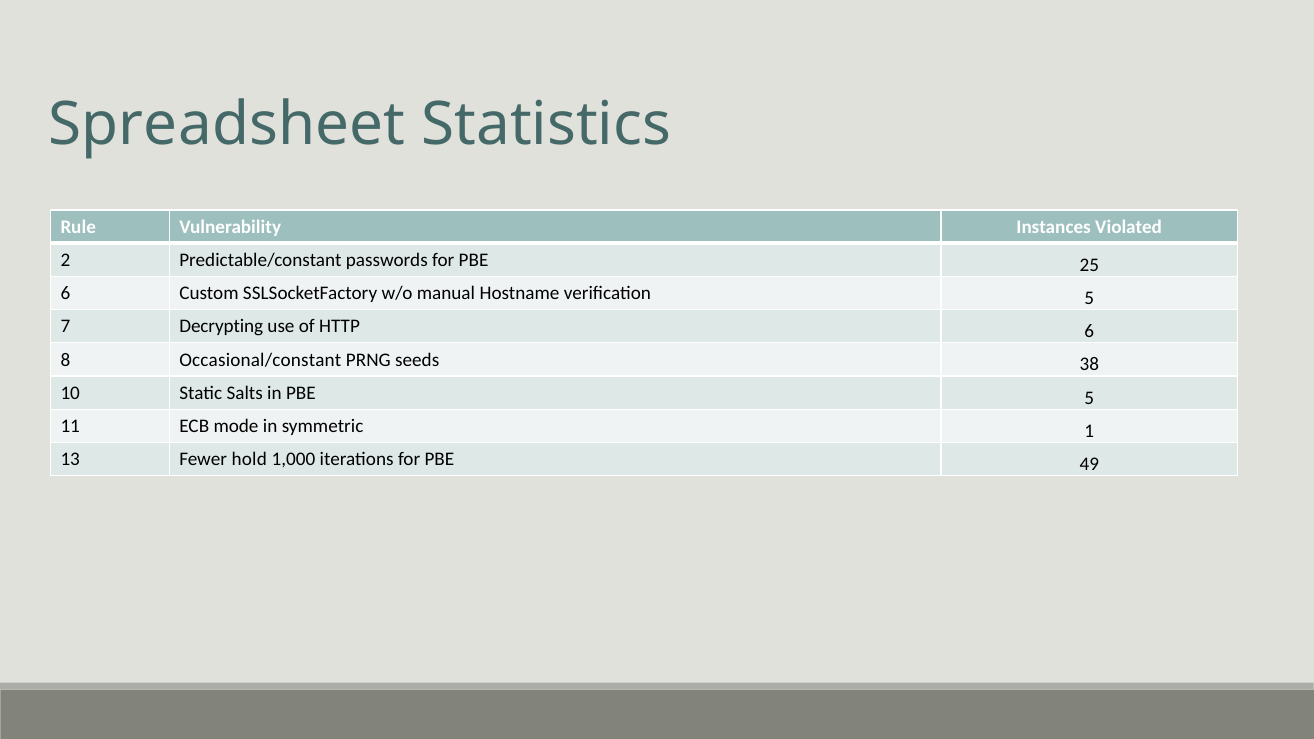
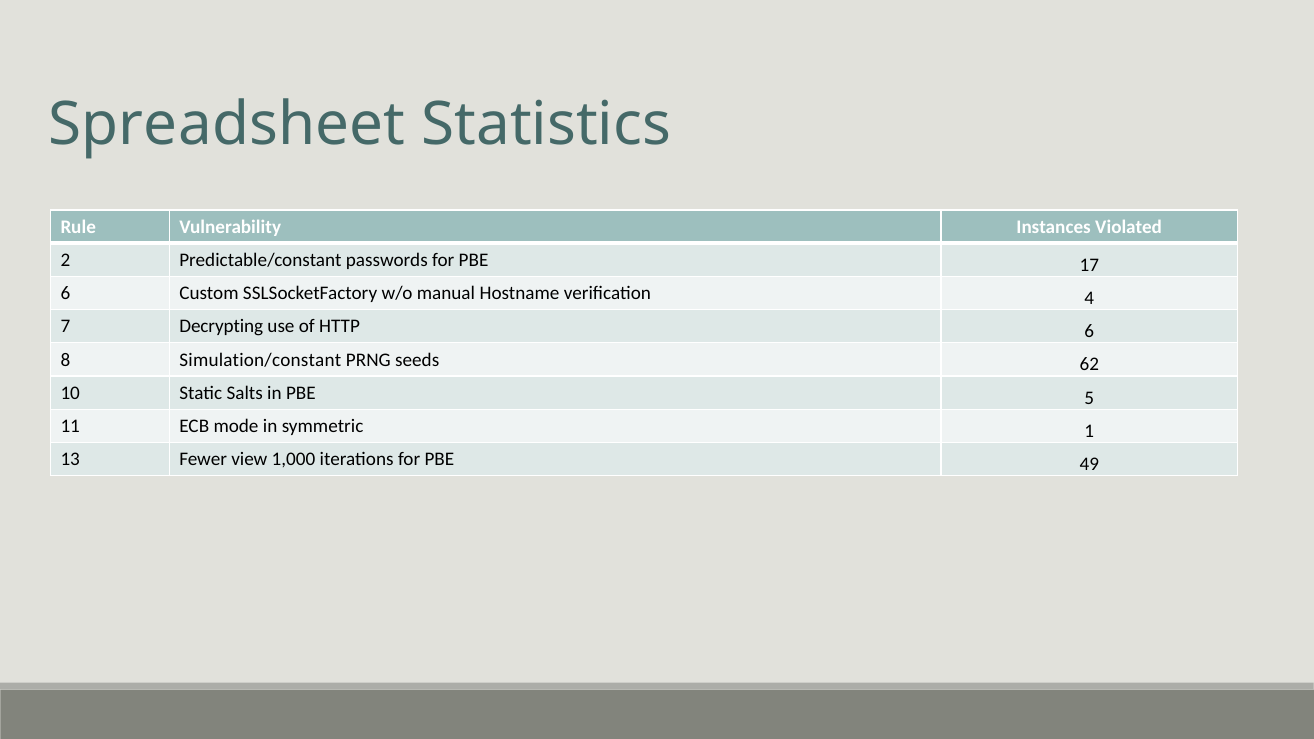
25: 25 -> 17
verification 5: 5 -> 4
Occasional/constant: Occasional/constant -> Simulation/constant
38: 38 -> 62
hold: hold -> view
